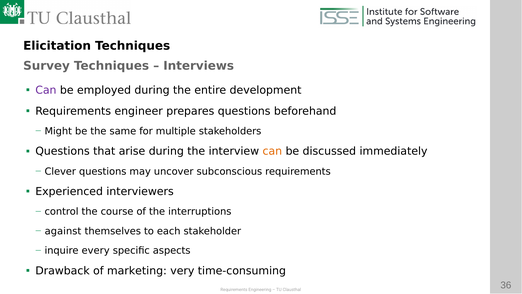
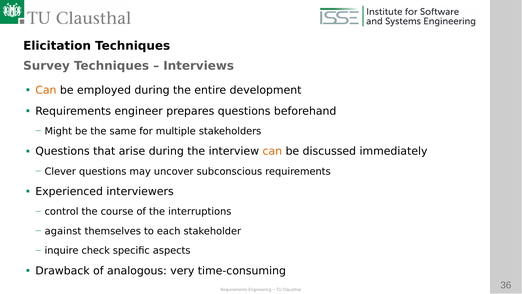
Can at (46, 90) colour: purple -> orange
every: every -> check
marketing: marketing -> analogous
